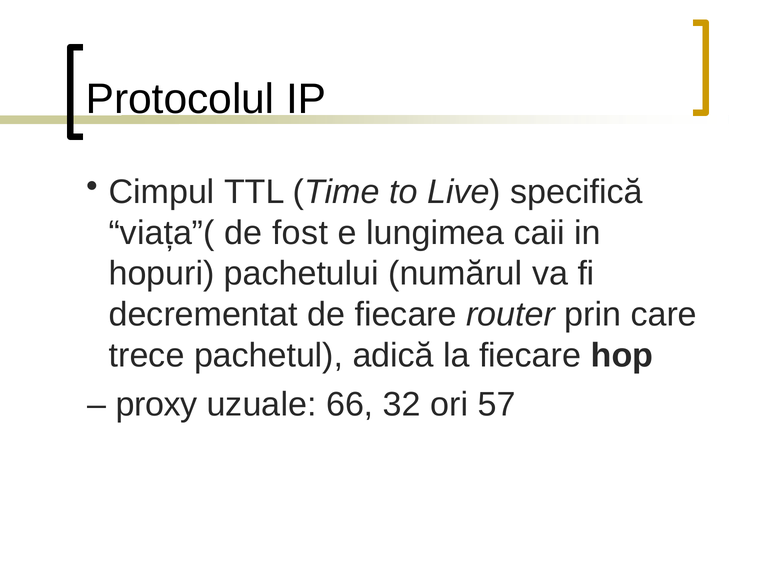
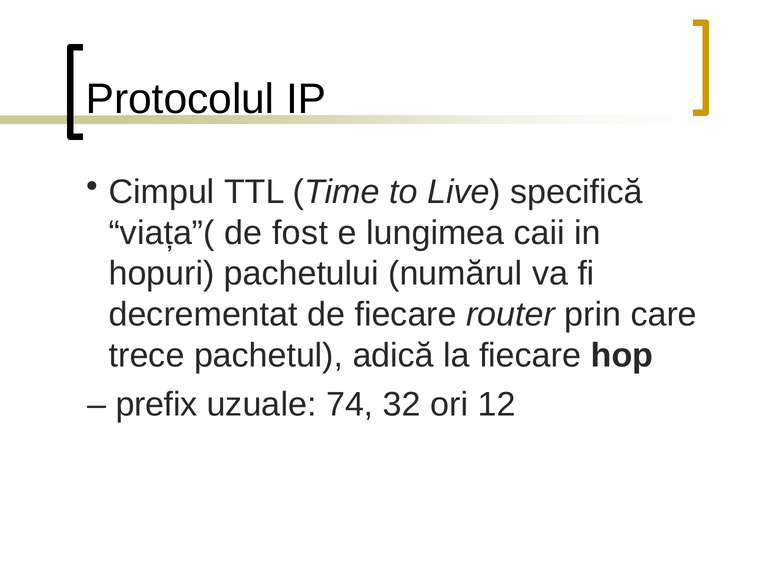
proxy: proxy -> prefix
66: 66 -> 74
57: 57 -> 12
